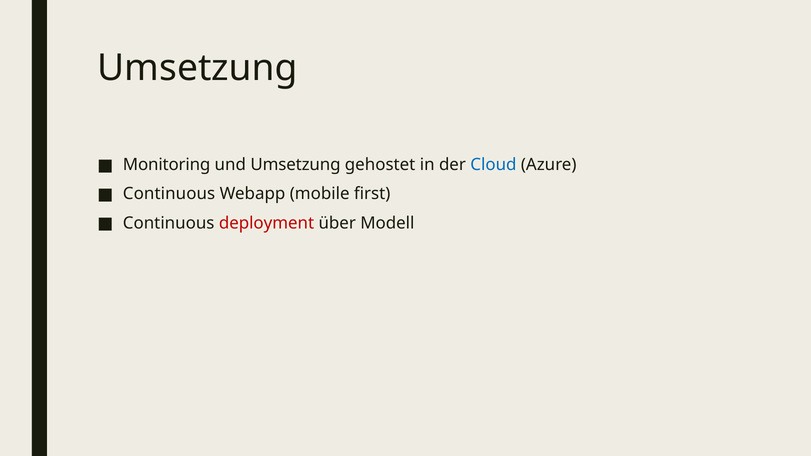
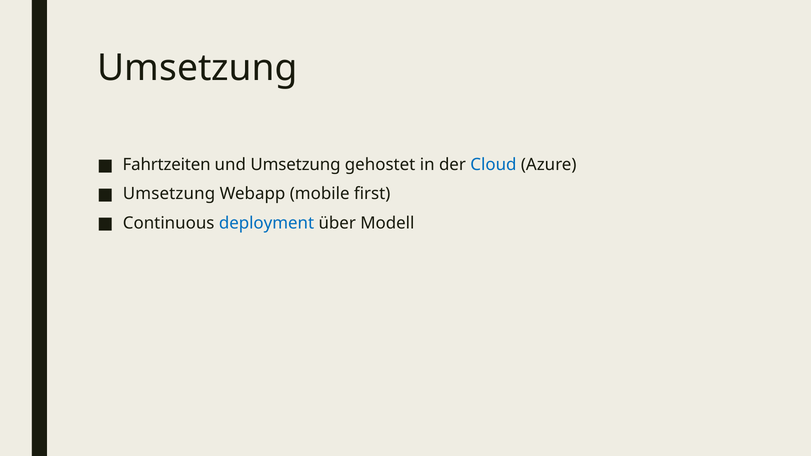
Monitoring: Monitoring -> Fahrtzeiten
Continuous at (169, 194): Continuous -> Umsetzung
deployment colour: red -> blue
